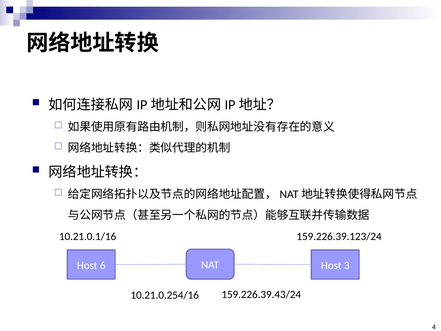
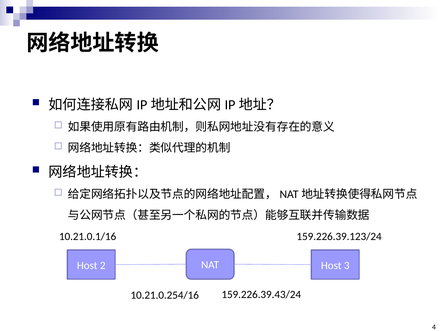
6: 6 -> 2
